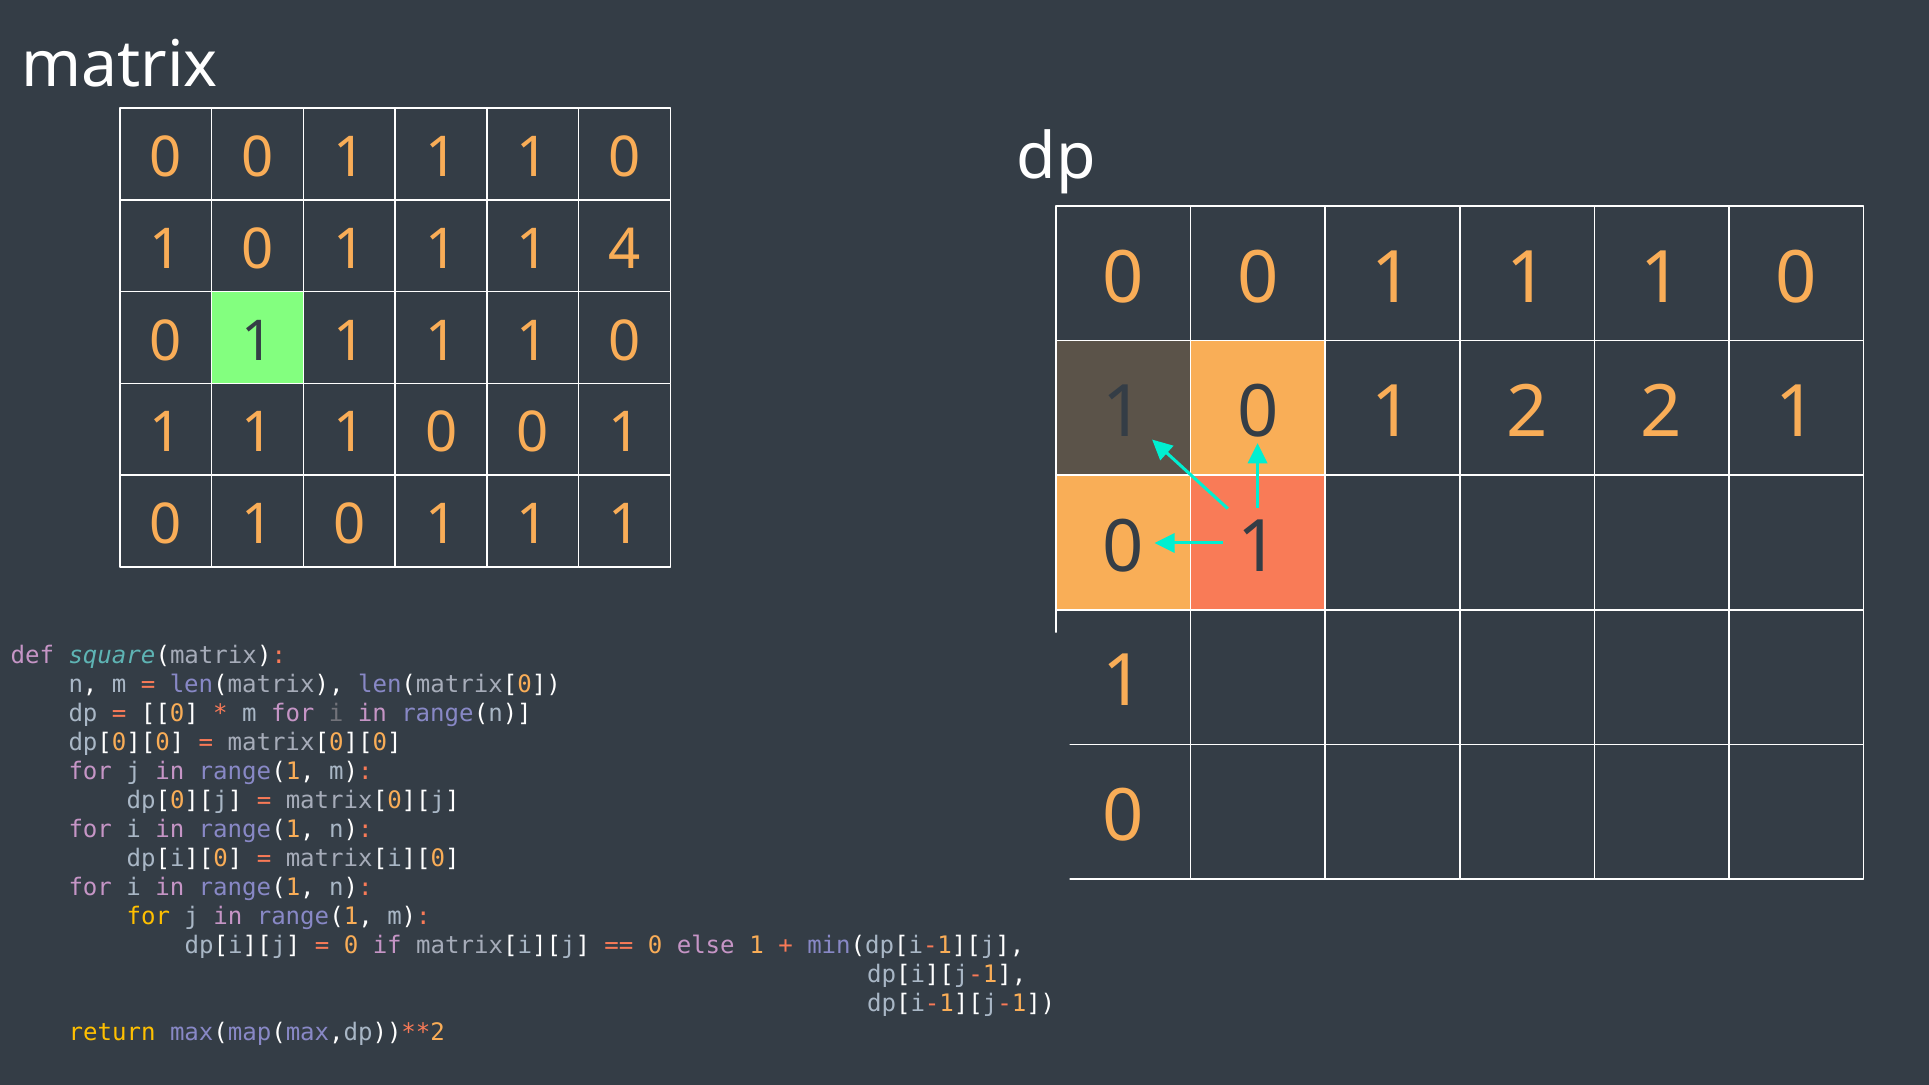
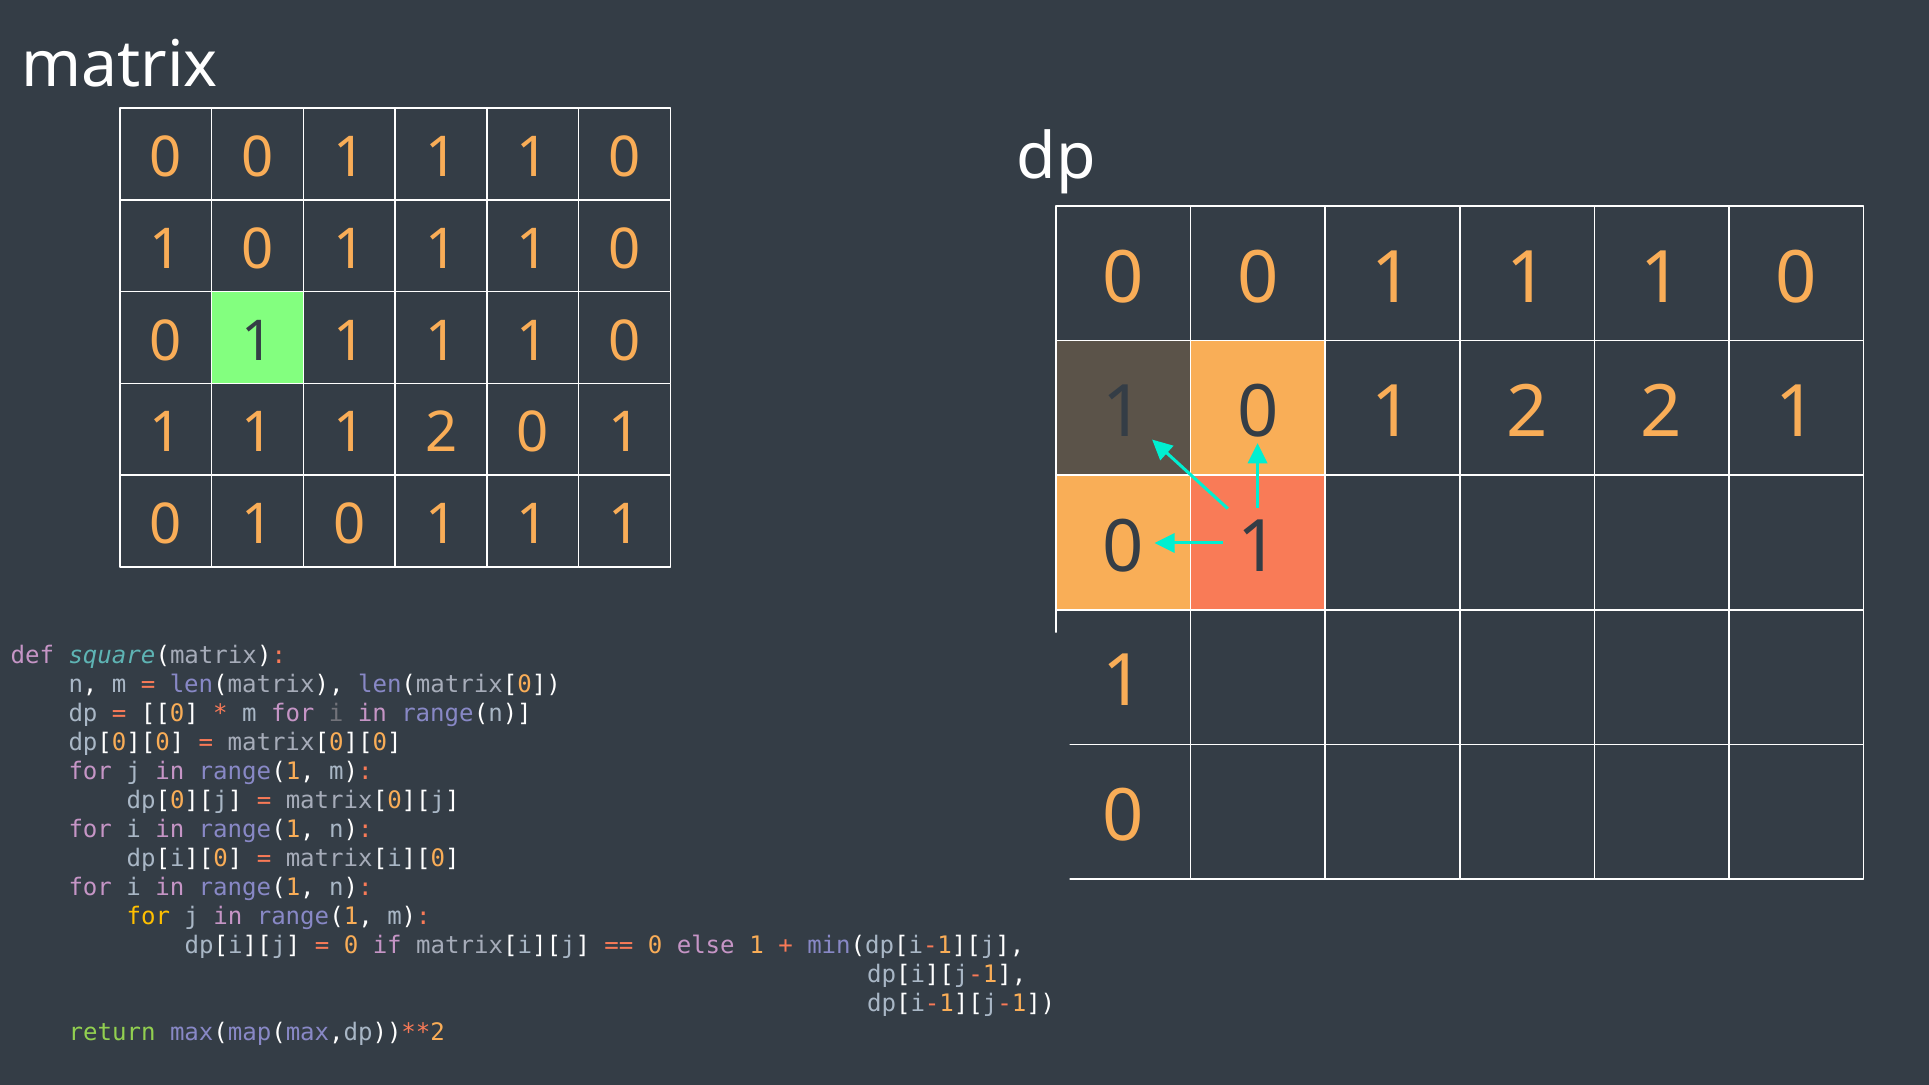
4 at (625, 250): 4 -> 0
0 at (441, 433): 0 -> 2
return colour: yellow -> light green
